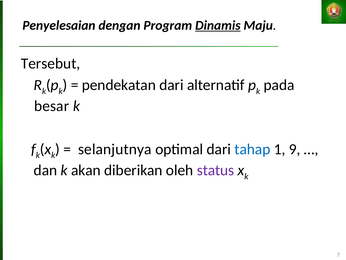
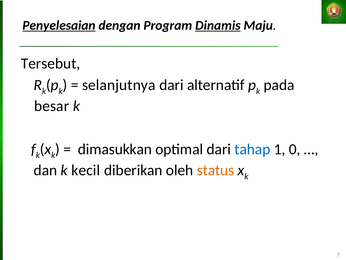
Penyelesaian underline: none -> present
pendekatan: pendekatan -> selanjutnya
selanjutnya: selanjutnya -> dimasukkan
9: 9 -> 0
akan: akan -> kecil
status colour: purple -> orange
